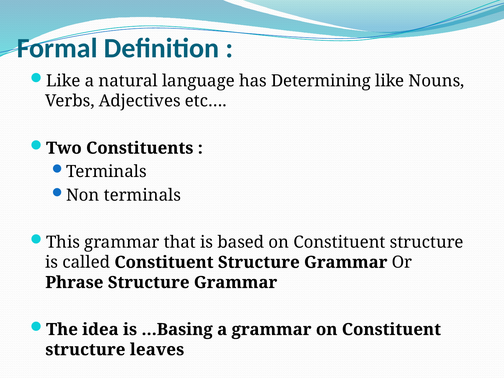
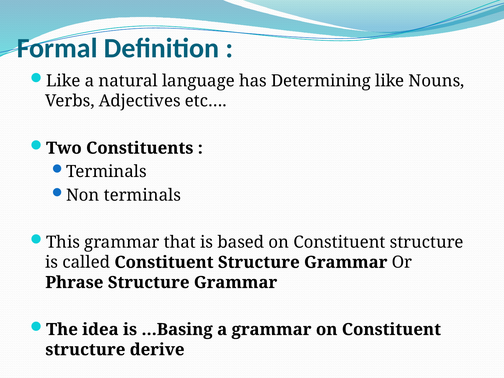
leaves: leaves -> derive
